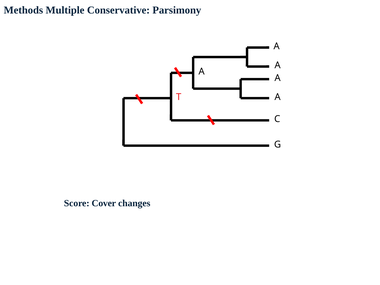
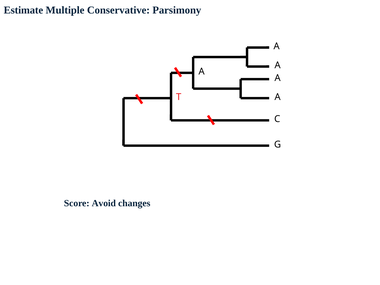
Methods: Methods -> Estimate
Cover: Cover -> Avoid
